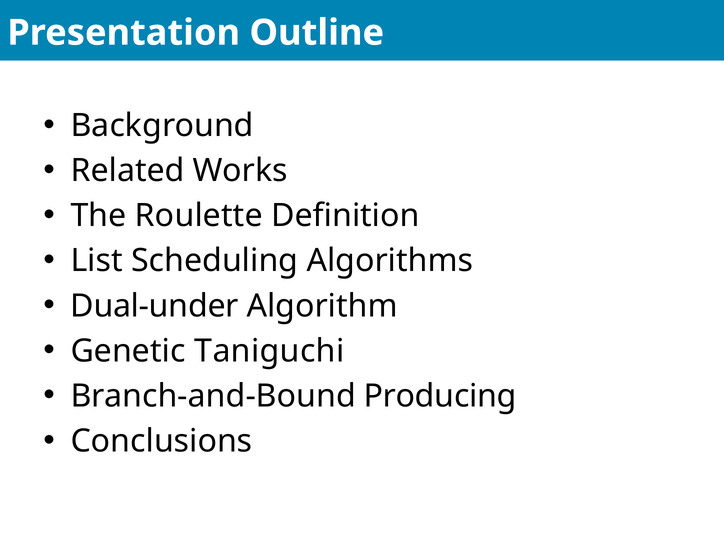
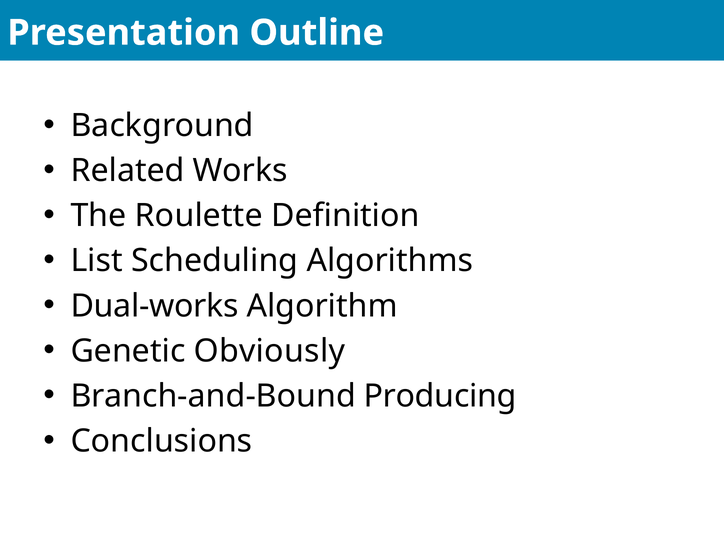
Dual-under: Dual-under -> Dual-works
Taniguchi: Taniguchi -> Obviously
